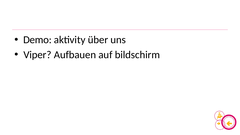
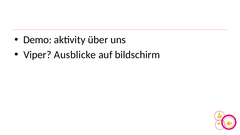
Aufbauen: Aufbauen -> Ausblicke
